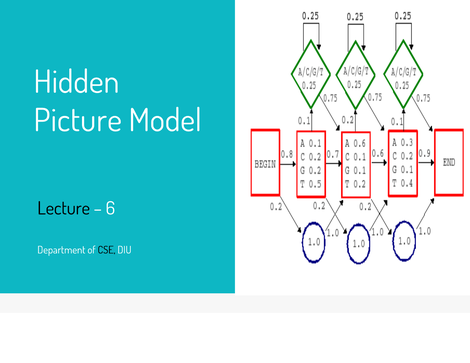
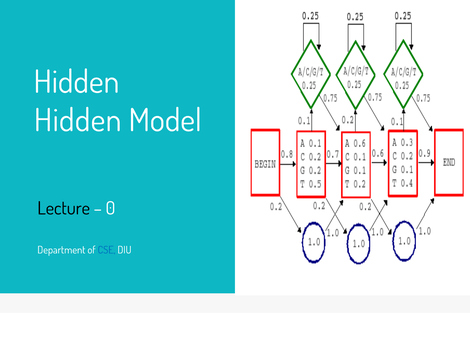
Picture at (78, 121): Picture -> Hidden
6: 6 -> 0
CSE colour: black -> blue
